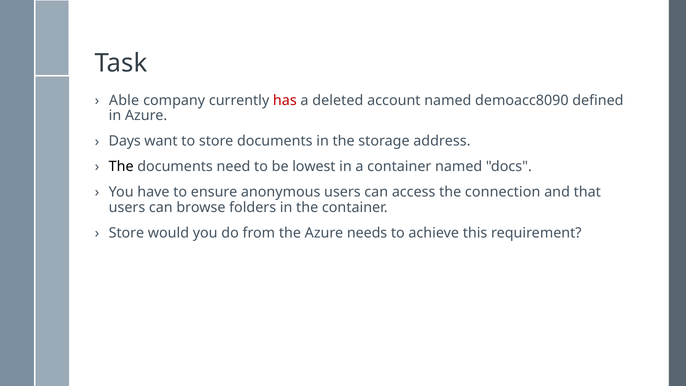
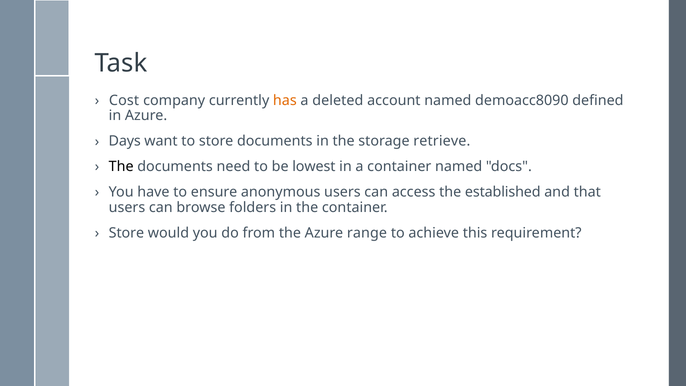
Able: Able -> Cost
has colour: red -> orange
address: address -> retrieve
connection: connection -> established
needs: needs -> range
